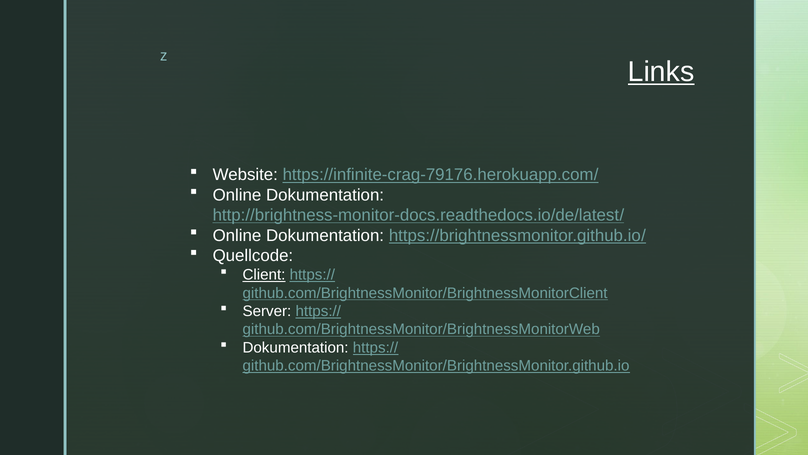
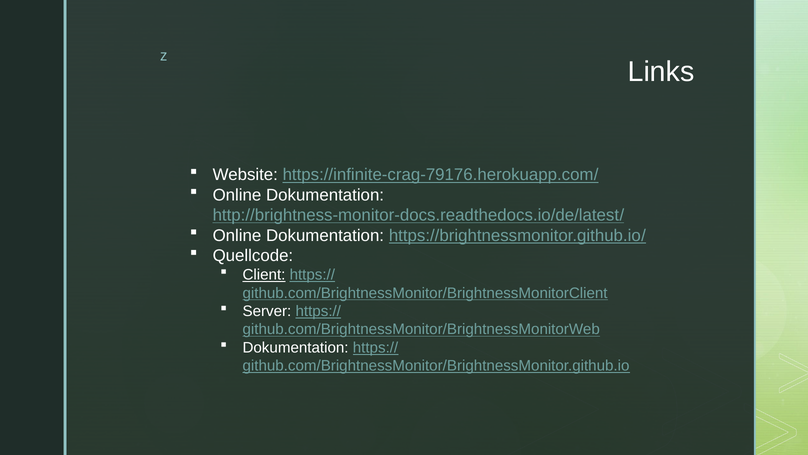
Links underline: present -> none
